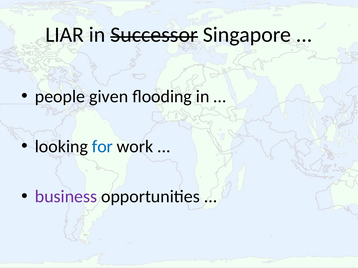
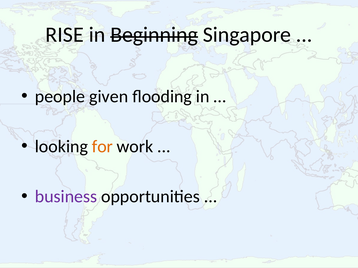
LIAR: LIAR -> RISE
Successor: Successor -> Beginning
for colour: blue -> orange
